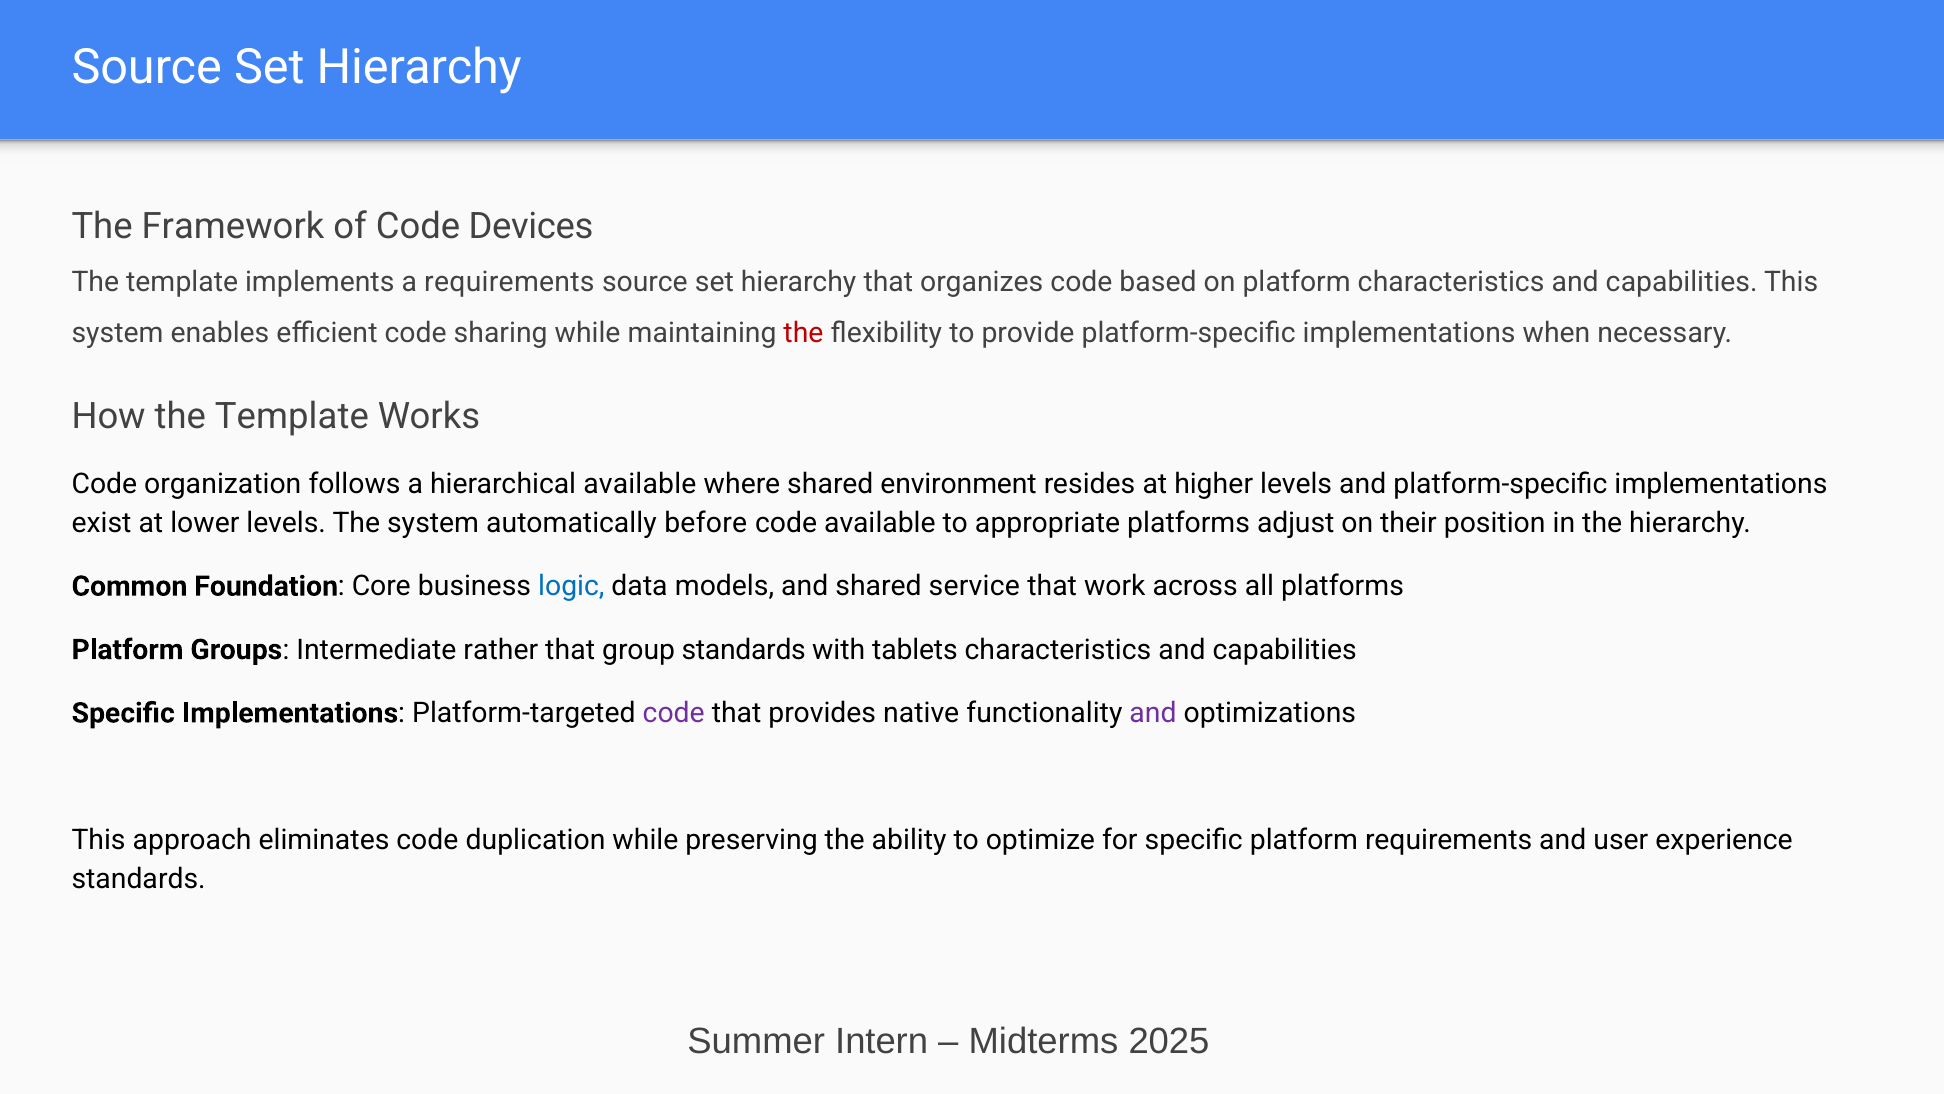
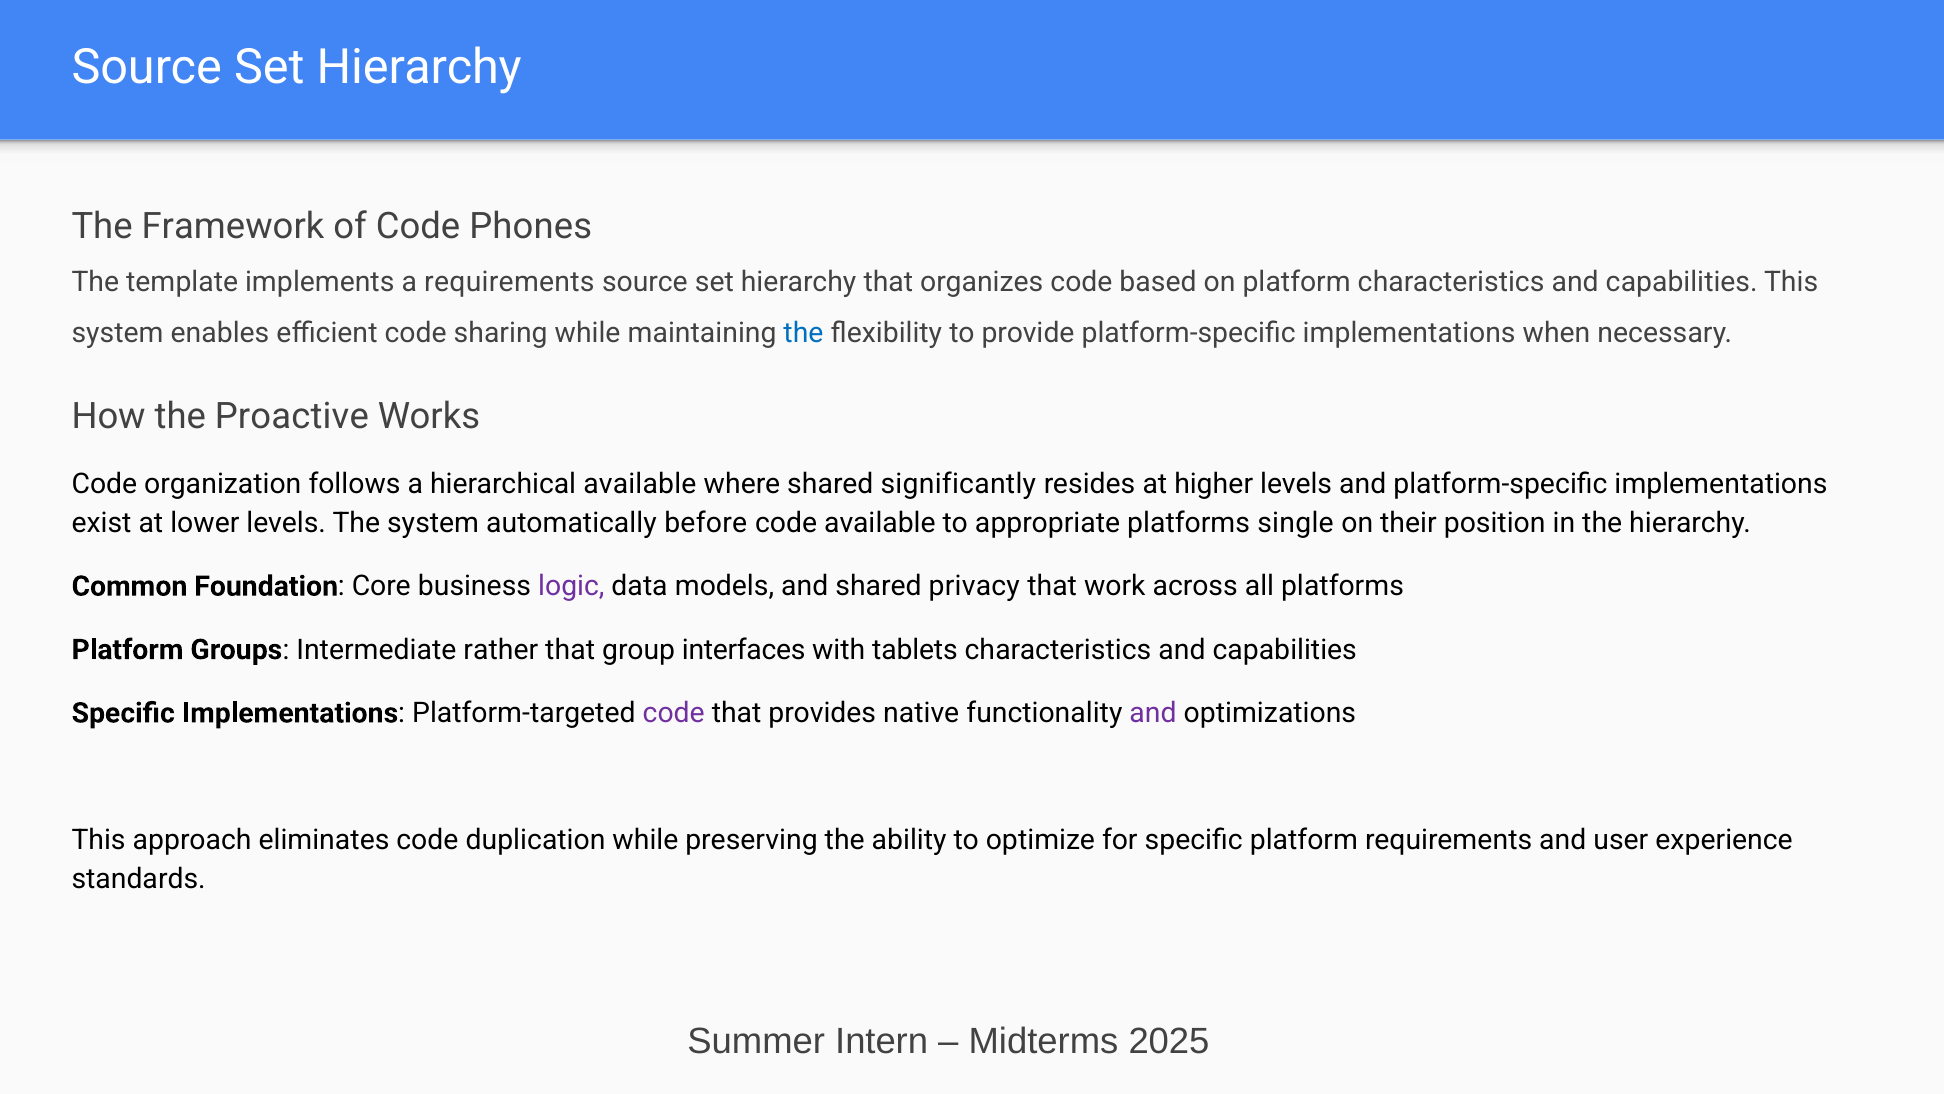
Devices: Devices -> Phones
the at (803, 333) colour: red -> blue
How the Template: Template -> Proactive
environment: environment -> significantly
adjust: adjust -> single
logic colour: blue -> purple
service: service -> privacy
group standards: standards -> interfaces
